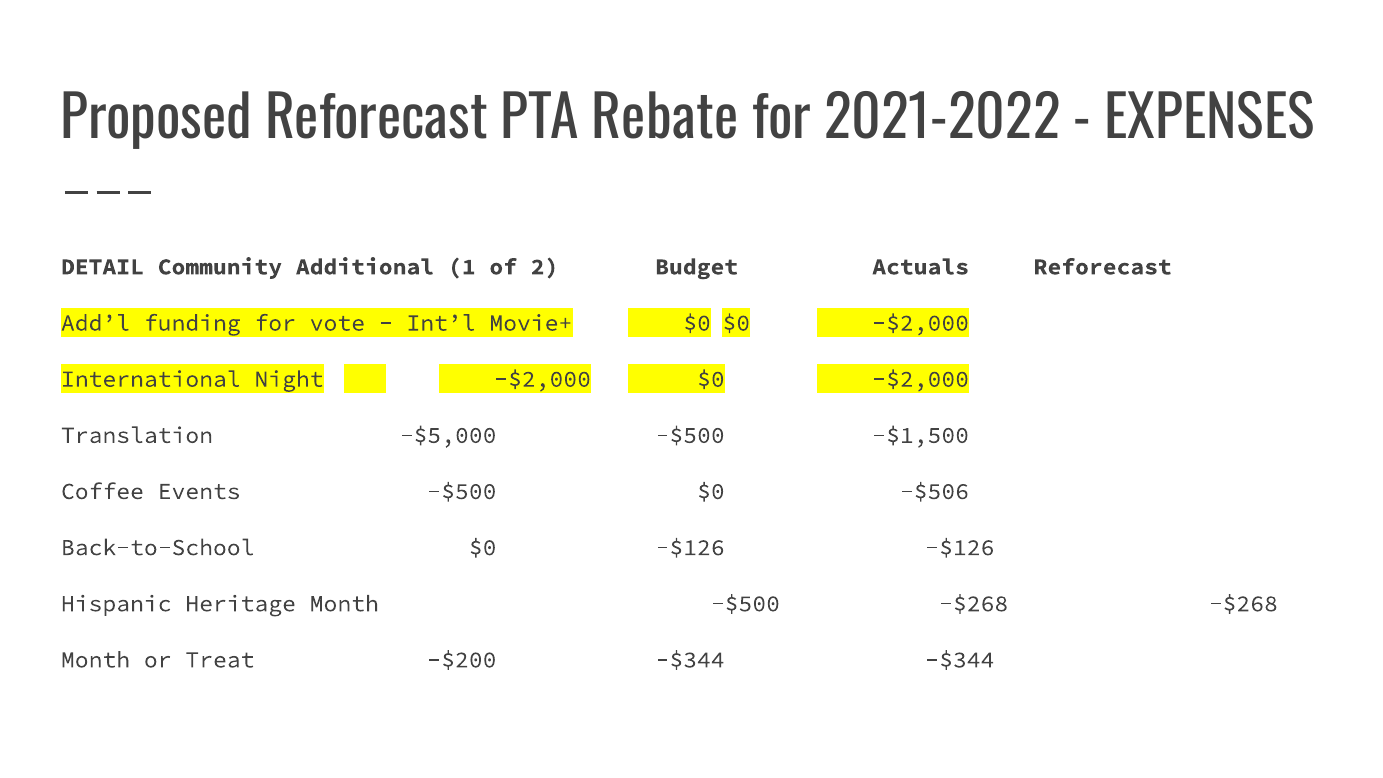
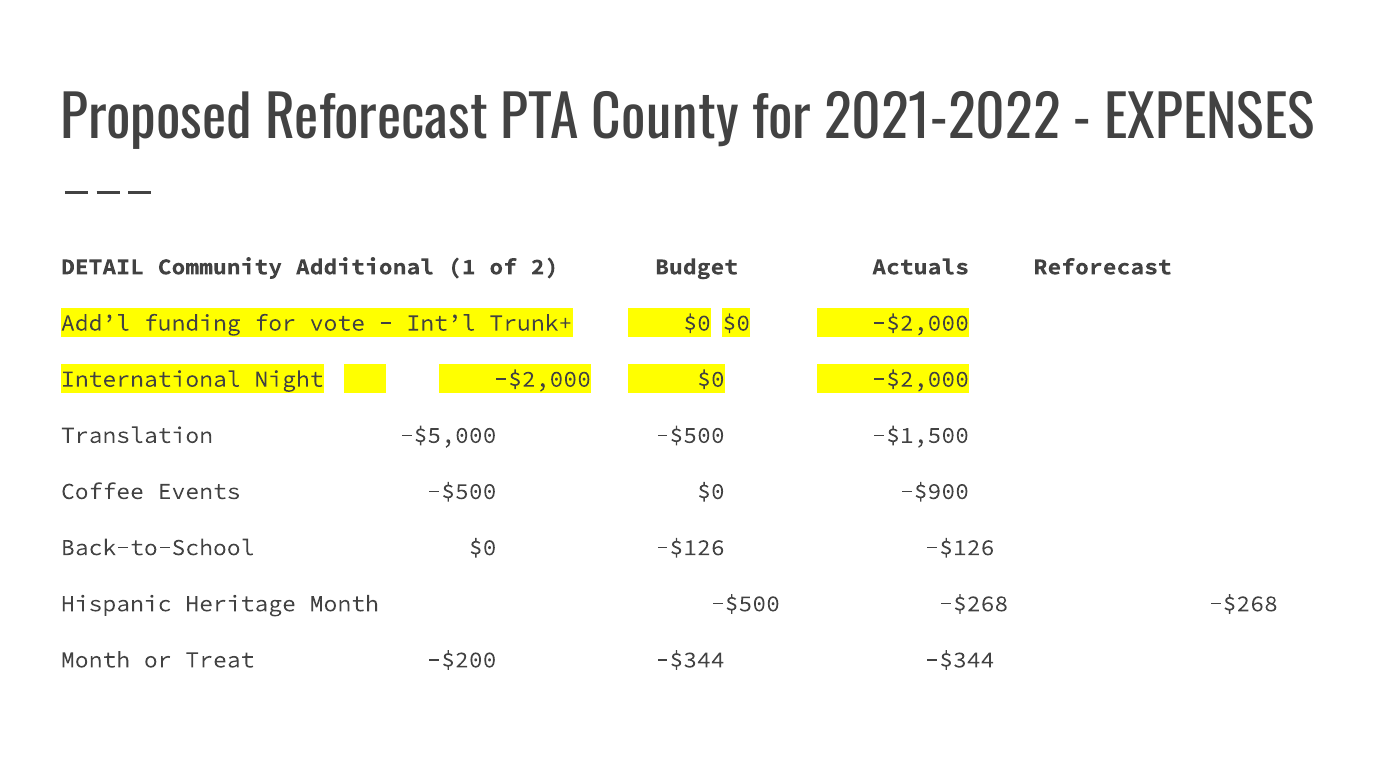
Rebate: Rebate -> County
Movie+: Movie+ -> Trunk+
-$506: -$506 -> -$900
